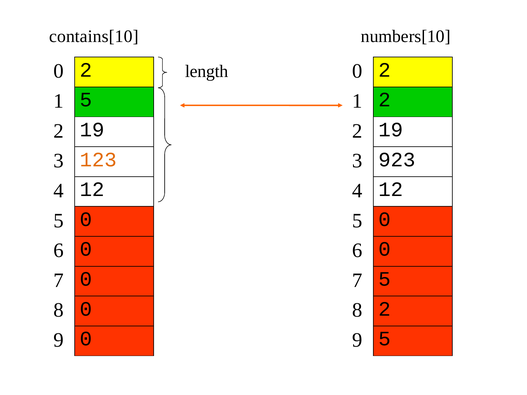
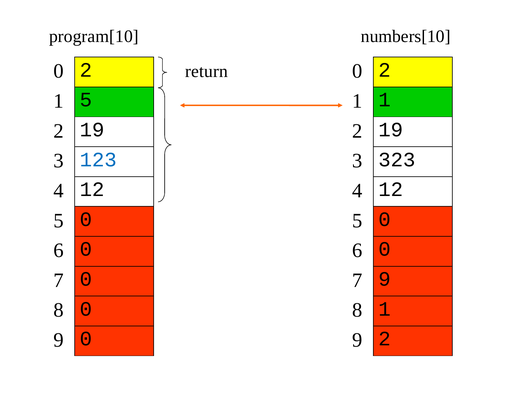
contains[10: contains[10 -> program[10
length: length -> return
1 2: 2 -> 1
123 colour: orange -> blue
923: 923 -> 323
7 5: 5 -> 9
8 2: 2 -> 1
9 5: 5 -> 2
